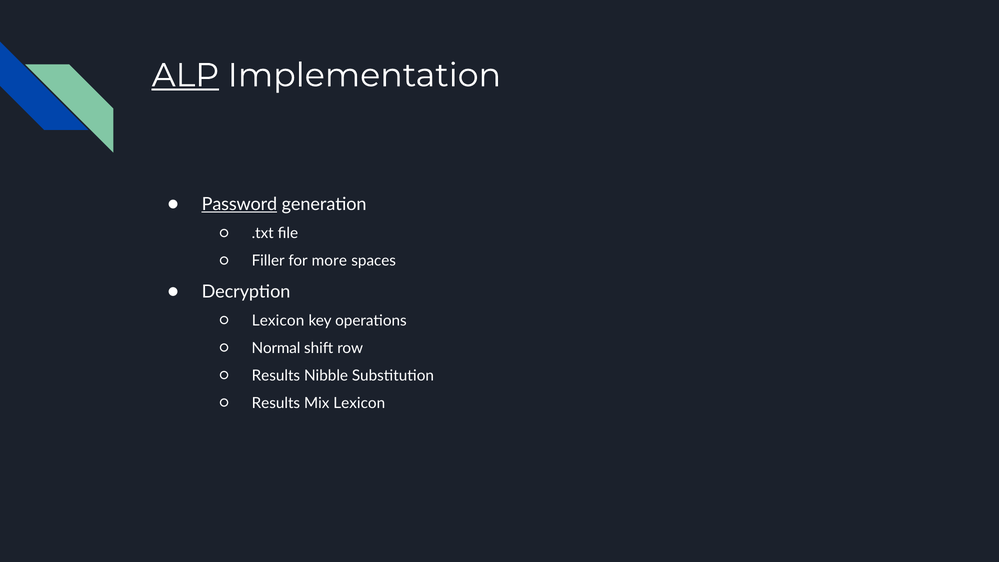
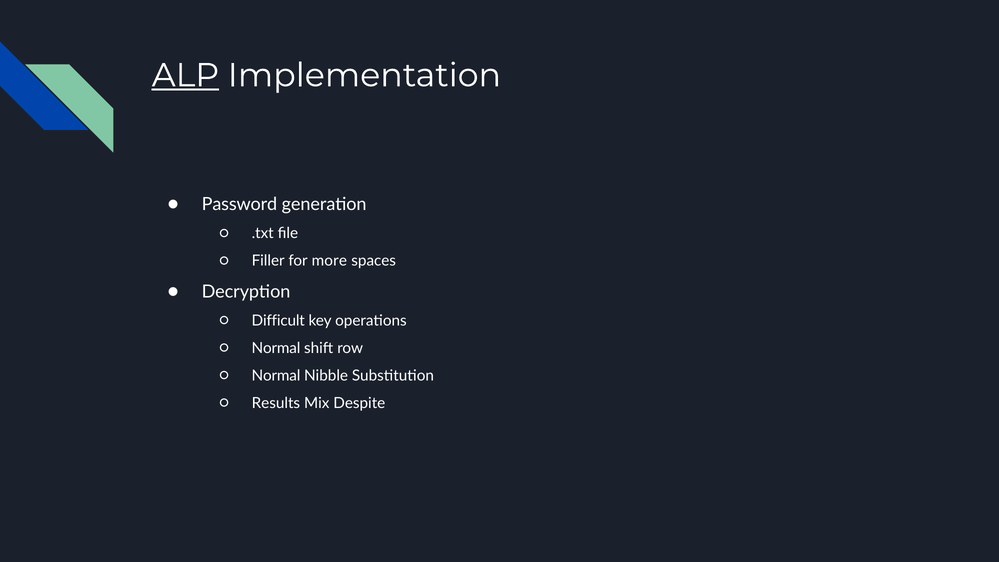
Password underline: present -> none
Lexicon at (278, 321): Lexicon -> Difficult
Results at (276, 376): Results -> Normal
Mix Lexicon: Lexicon -> Despite
